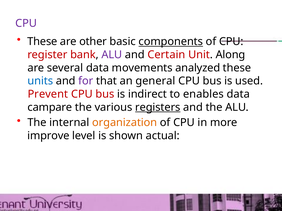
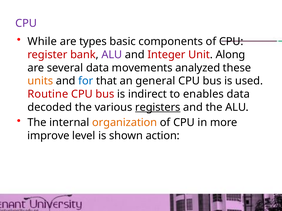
These at (42, 42): These -> While
other: other -> types
components underline: present -> none
Certain: Certain -> Integer
units colour: blue -> orange
for colour: purple -> blue
Prevent: Prevent -> Routine
campare: campare -> decoded
actual: actual -> action
